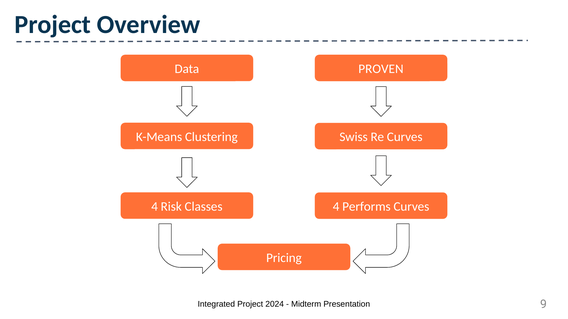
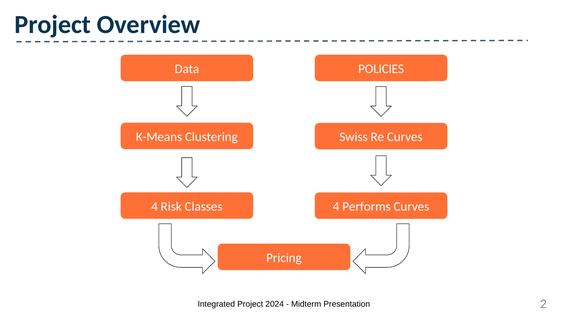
PROVEN: PROVEN -> POLICIES
9: 9 -> 2
